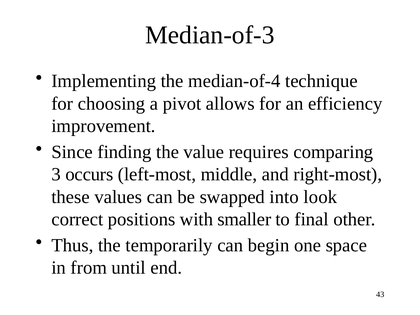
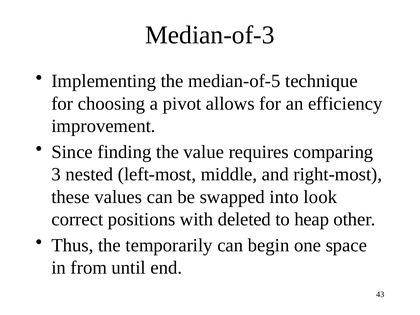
median-of-4: median-of-4 -> median-of-5
occurs: occurs -> nested
smaller: smaller -> deleted
final: final -> heap
